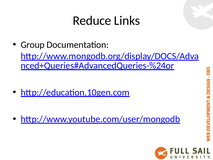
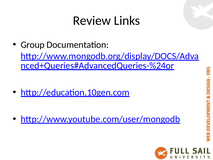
Reduce: Reduce -> Review
